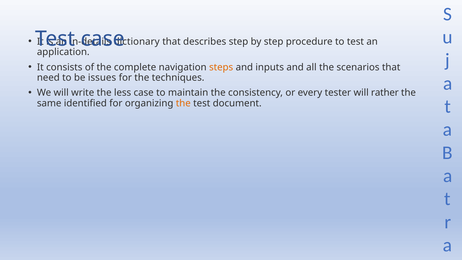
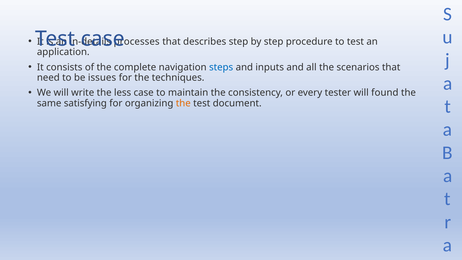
dictionary: dictionary -> processes
steps colour: orange -> blue
rather: rather -> found
identified: identified -> satisfying
